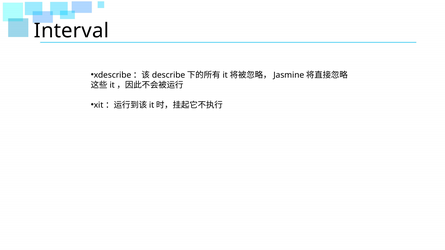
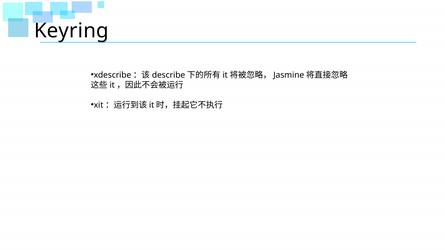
Interval: Interval -> Keyring
